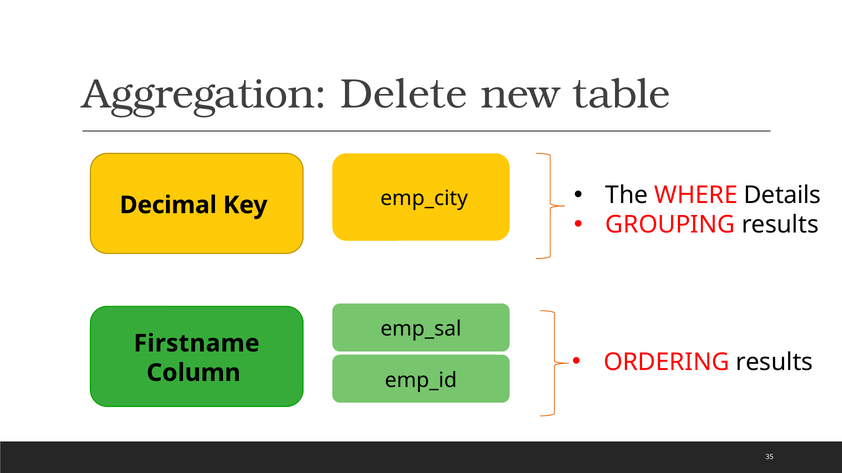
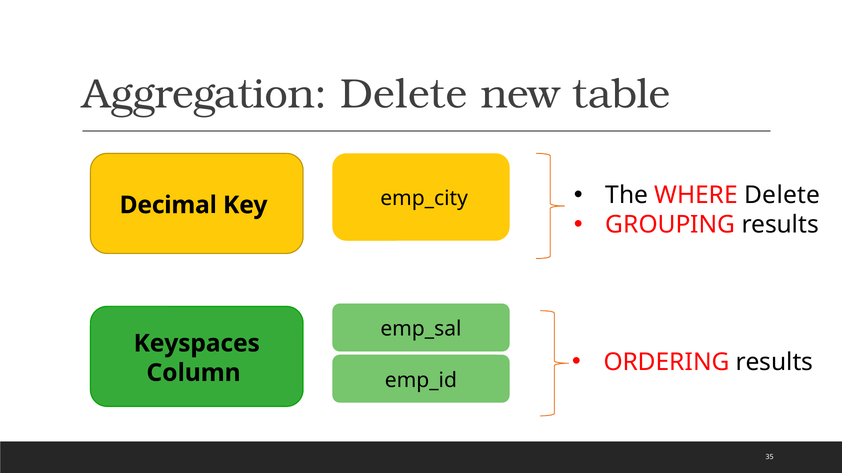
WHERE Details: Details -> Delete
Firstname: Firstname -> Keyspaces
